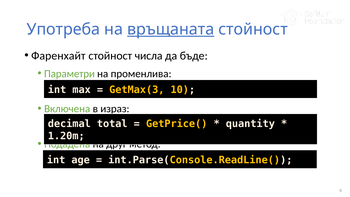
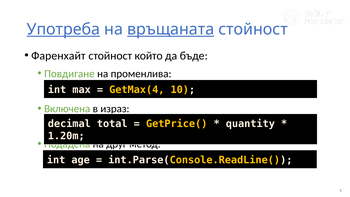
Употреба underline: none -> present
числа: числа -> който
Параметри: Параметри -> Повдигане
GetMax(3: GetMax(3 -> GetMax(4
